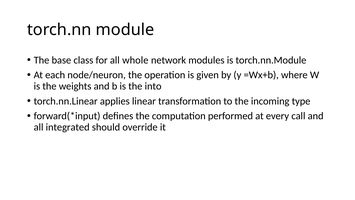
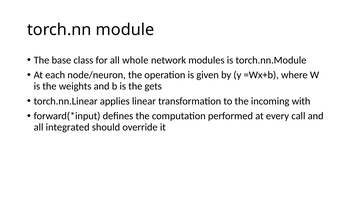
into: into -> gets
type: type -> with
